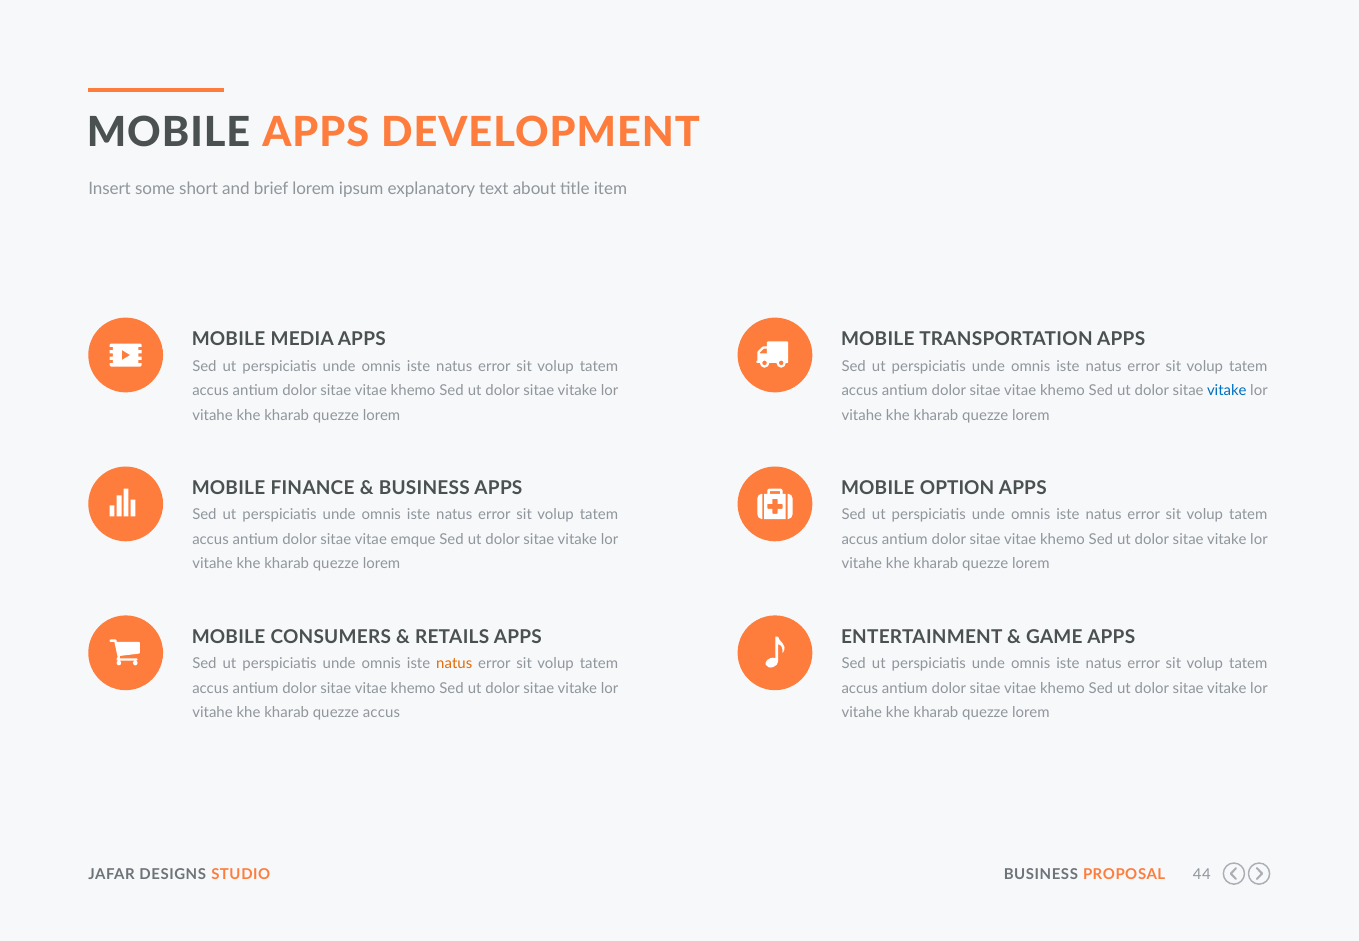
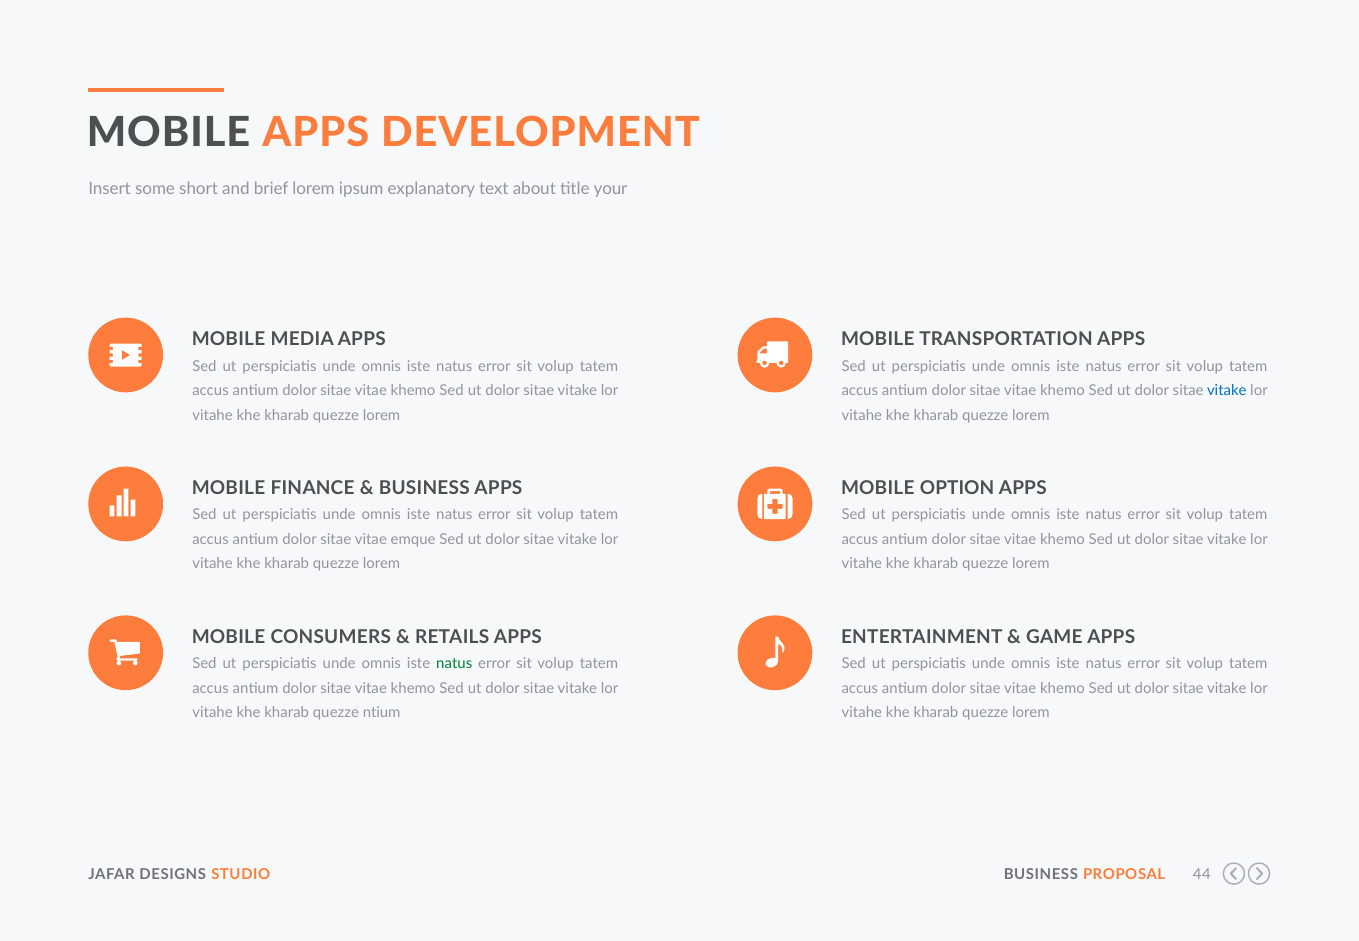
item: item -> your
natus at (454, 664) colour: orange -> green
quezze accus: accus -> ntium
